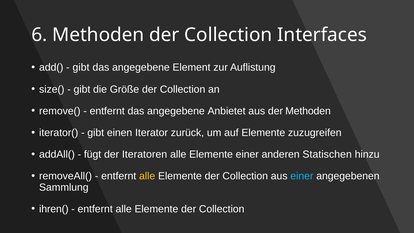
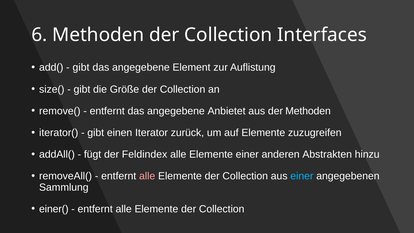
Iteratoren: Iteratoren -> Feldindex
Statischen: Statischen -> Abstrakten
alle at (147, 176) colour: yellow -> pink
ihren(: ihren( -> einer(
